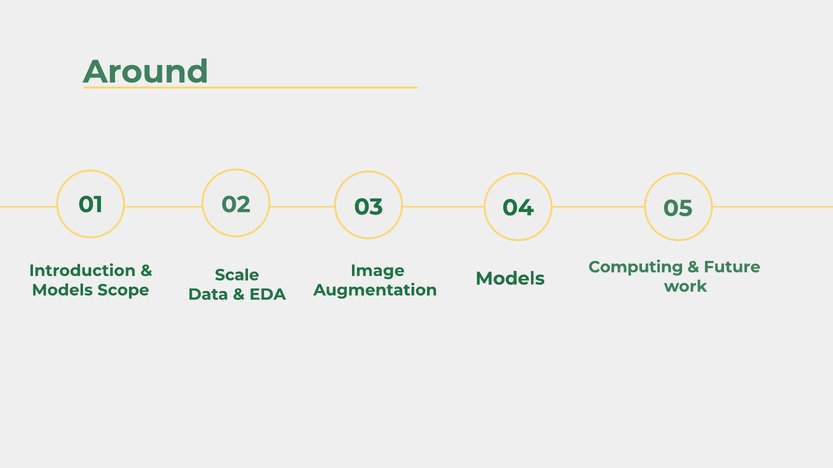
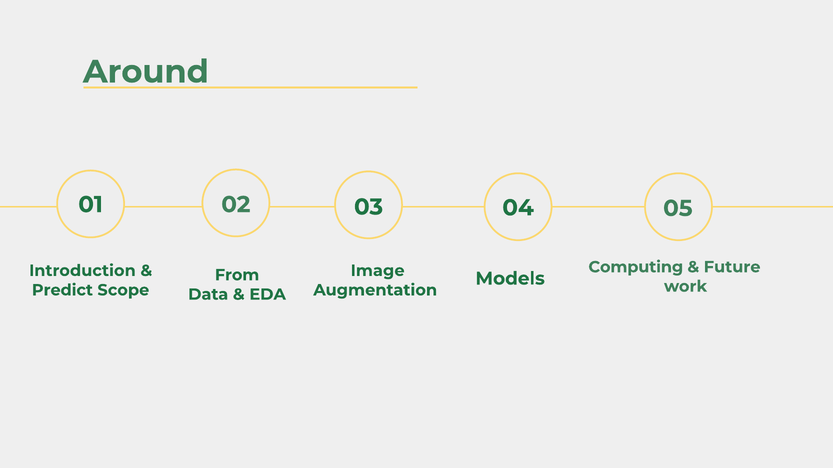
Scale: Scale -> From
Models at (62, 290): Models -> Predict
